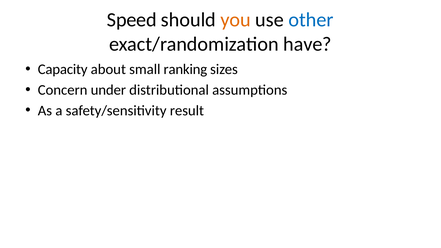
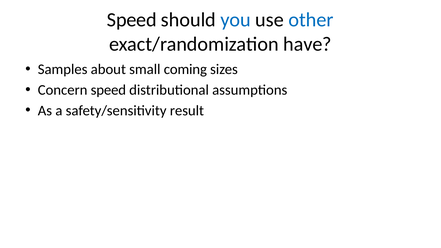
you colour: orange -> blue
Capacity: Capacity -> Samples
ranking: ranking -> coming
Concern under: under -> speed
